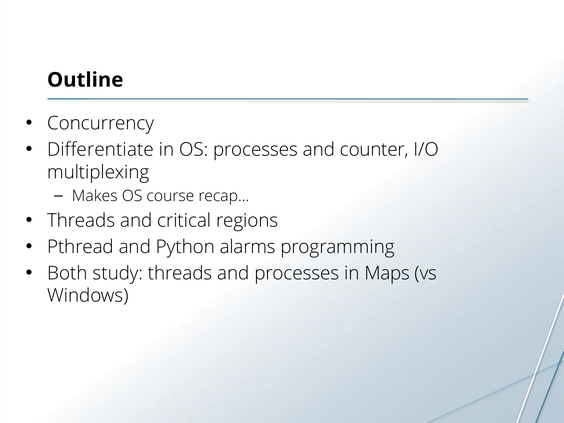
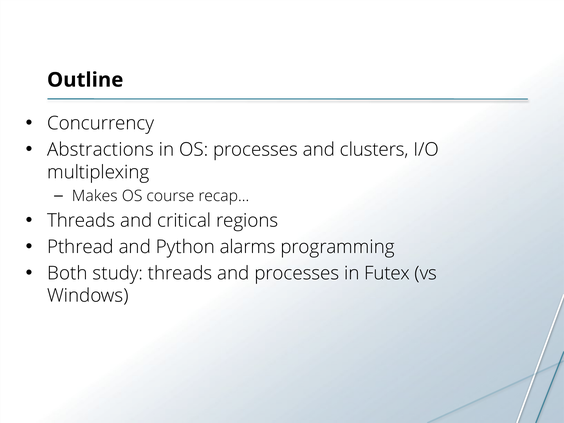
Differentiate: Differentiate -> Abstractions
counter: counter -> clusters
Maps: Maps -> Futex
